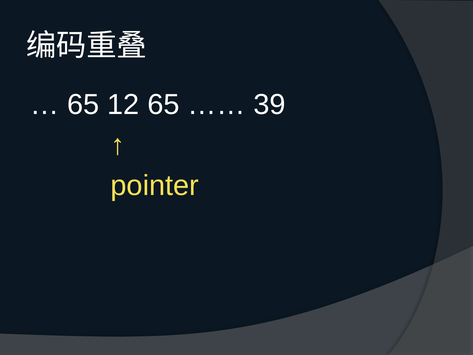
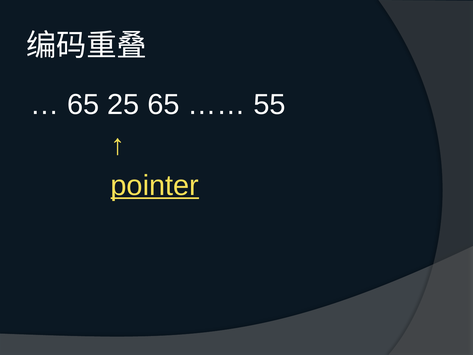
12: 12 -> 25
39: 39 -> 55
pointer underline: none -> present
